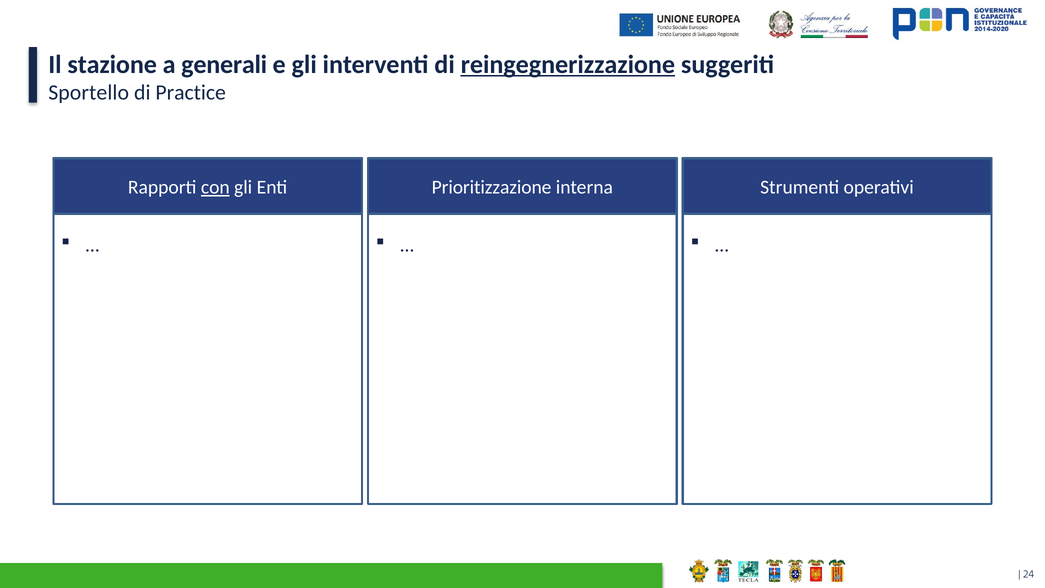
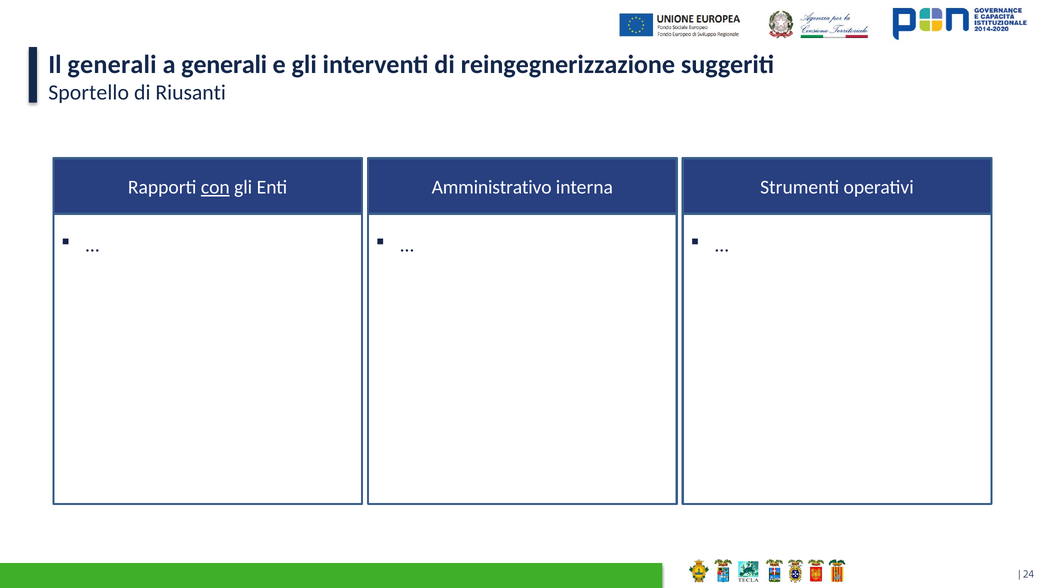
Il stazione: stazione -> generali
reingegnerizzazione underline: present -> none
Practice: Practice -> Riusanti
Prioritizzazione: Prioritizzazione -> Amministrativo
